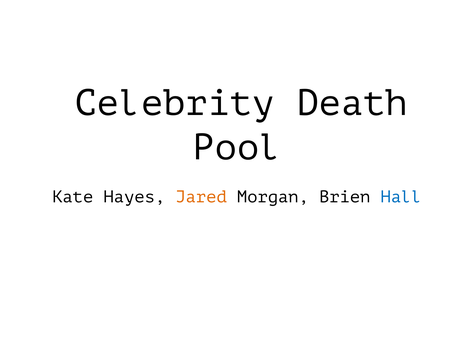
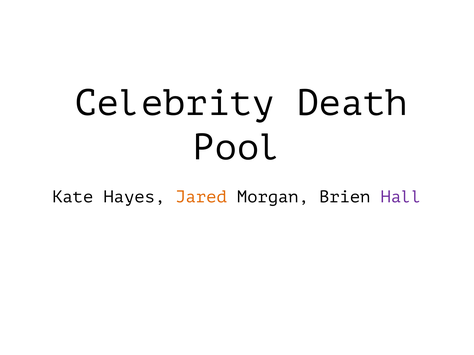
Hall colour: blue -> purple
